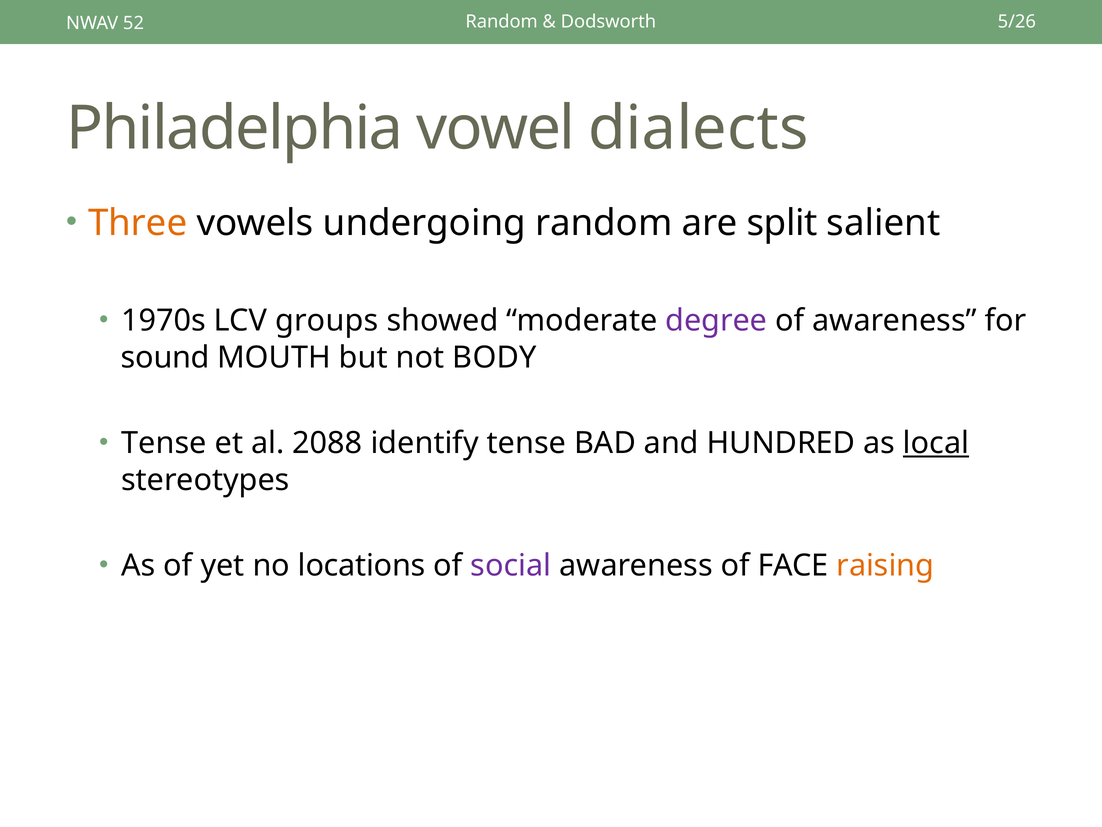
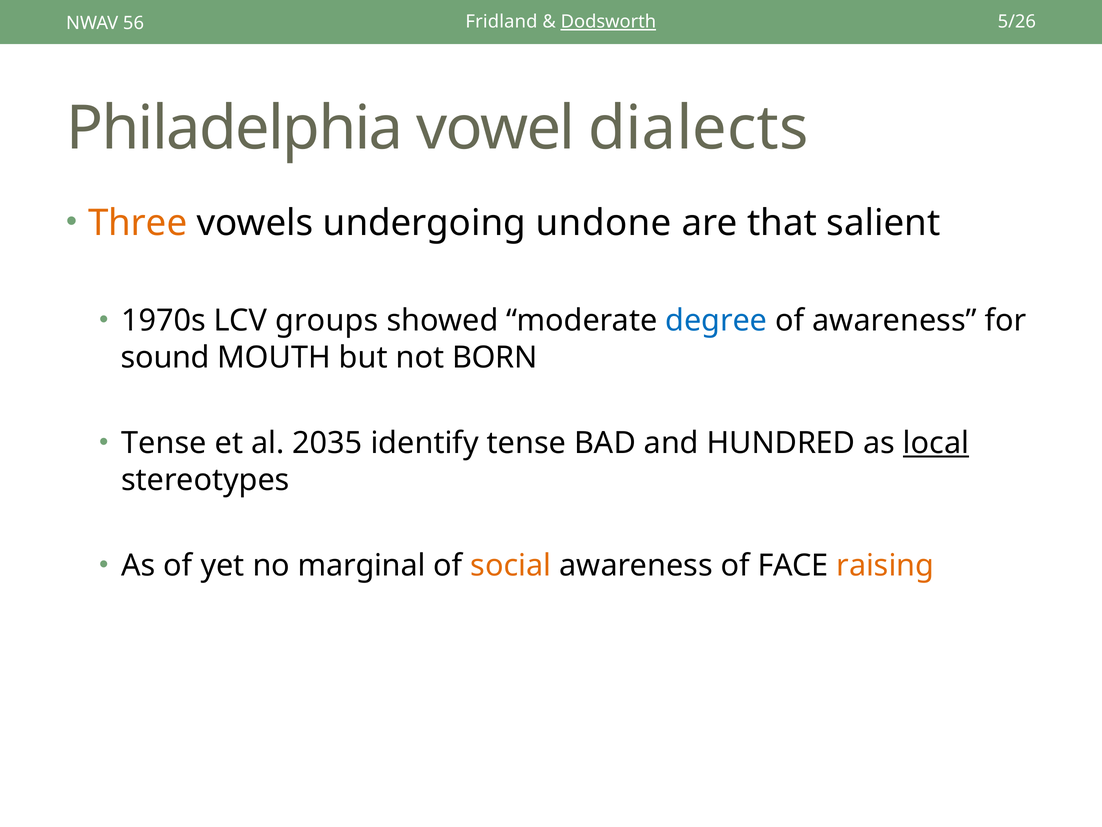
Random at (502, 22): Random -> Fridland
Dodsworth underline: none -> present
52: 52 -> 56
undergoing random: random -> undone
split: split -> that
degree colour: purple -> blue
BODY: BODY -> BORN
2088: 2088 -> 2035
locations: locations -> marginal
social colour: purple -> orange
